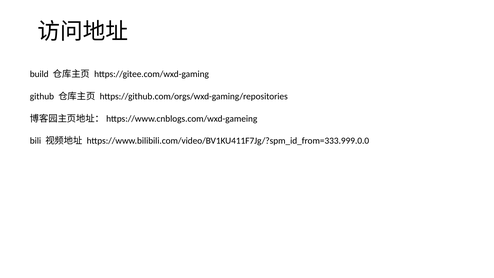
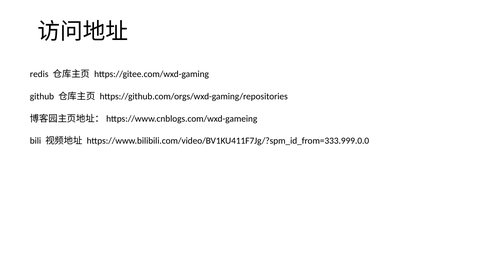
build: build -> redis
